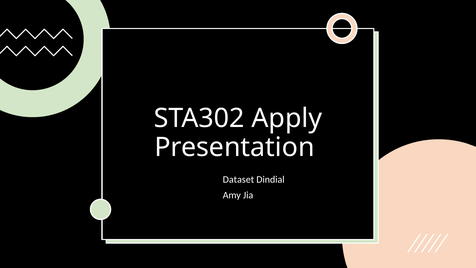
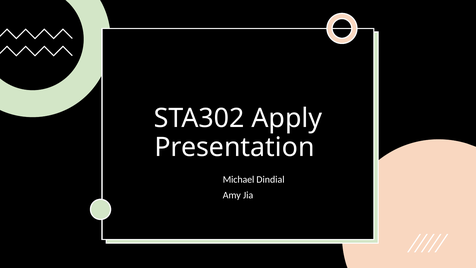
Dataset: Dataset -> Michael
